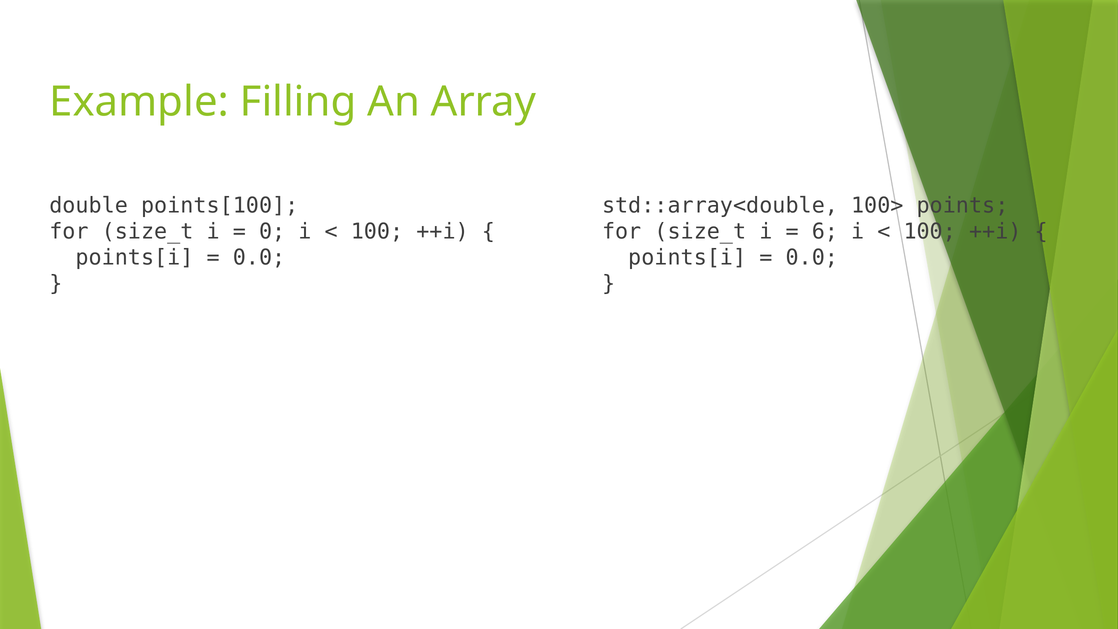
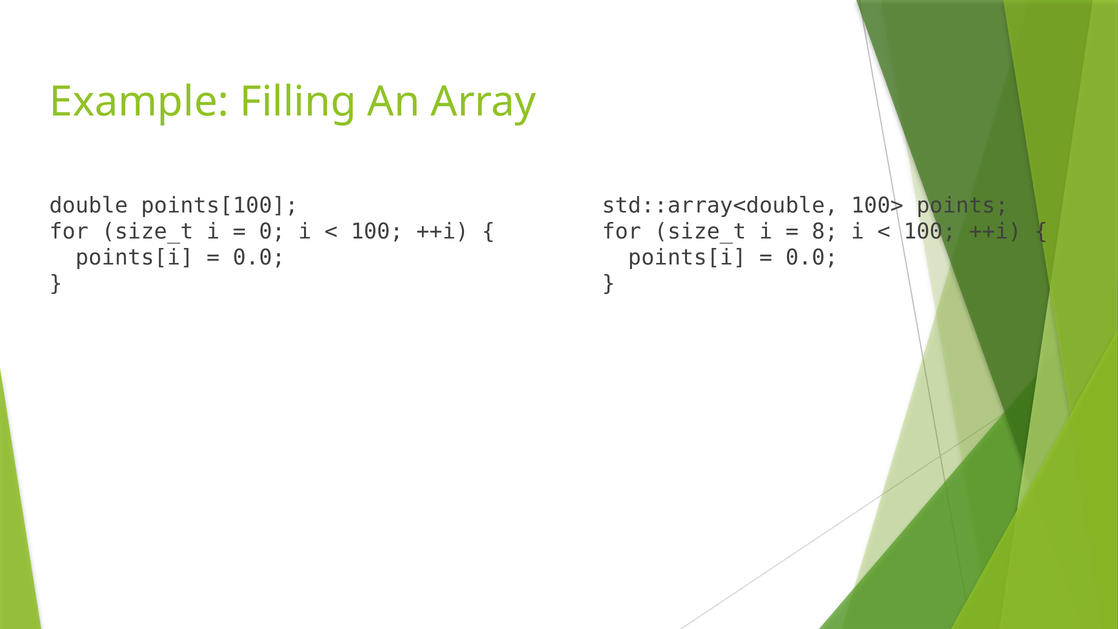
6: 6 -> 8
